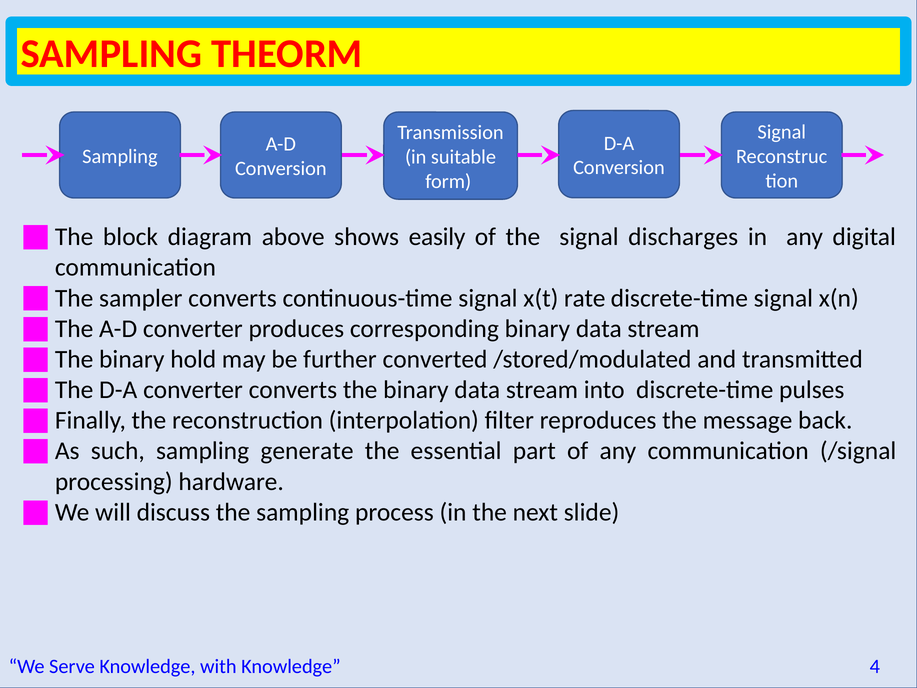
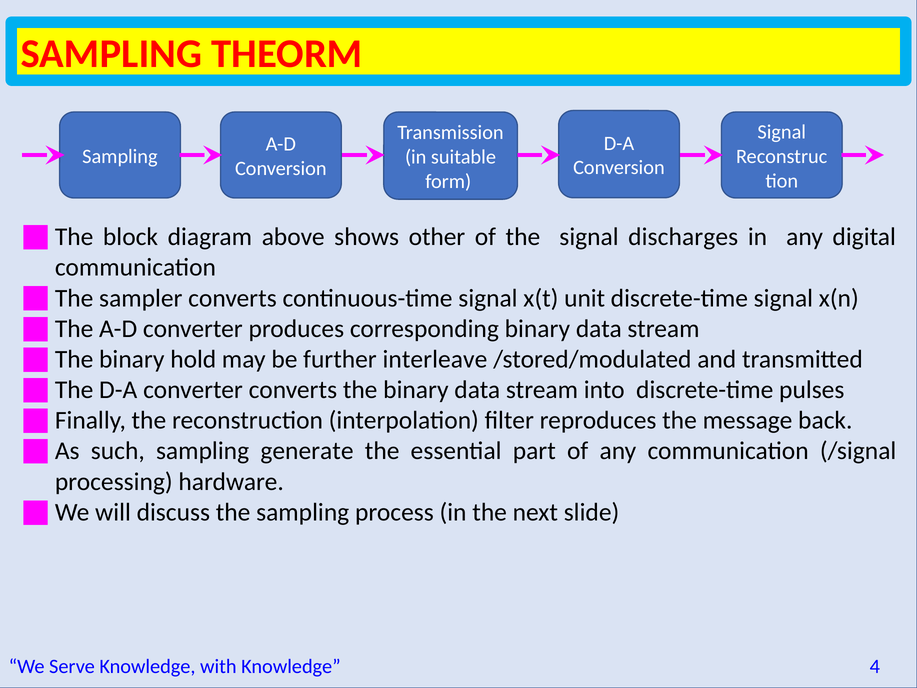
easily: easily -> other
rate: rate -> unit
converted: converted -> interleave
